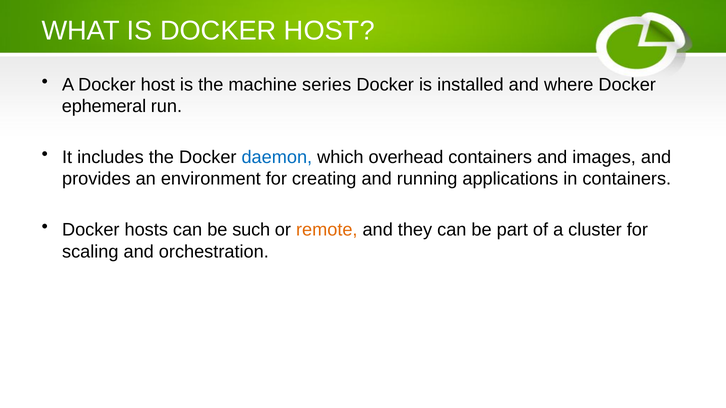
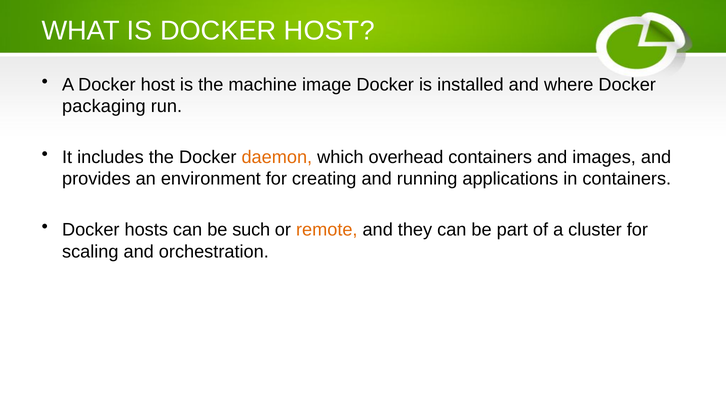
series: series -> image
ephemeral: ephemeral -> packaging
daemon colour: blue -> orange
